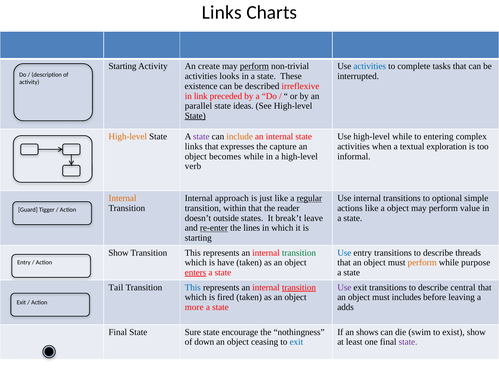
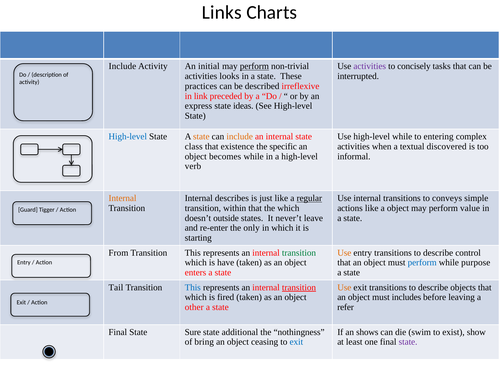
Starting at (123, 66): Starting -> Include
create: create -> initial
activities at (370, 66) colour: blue -> purple
complete: complete -> concisely
existence: existence -> practices
parallel: parallel -> express
State at (195, 116) underline: present -> none
High-level at (128, 137) colour: orange -> blue
state at (201, 137) colour: purple -> orange
links at (194, 147): links -> class
expresses: expresses -> existence
capture: capture -> specific
exploration: exploration -> discovered
approach: approach -> describes
optional: optional -> conveys
the reader: reader -> which
break’t: break’t -> never’t
re-enter underline: present -> none
lines: lines -> only
Show at (119, 253): Show -> From
Use at (344, 253) colour: blue -> orange
threads: threads -> control
perform at (422, 263) colour: orange -> blue
enters underline: present -> none
Use at (344, 288) colour: purple -> orange
central: central -> objects
more: more -> other
adds: adds -> refer
encourage: encourage -> additional
down: down -> bring
